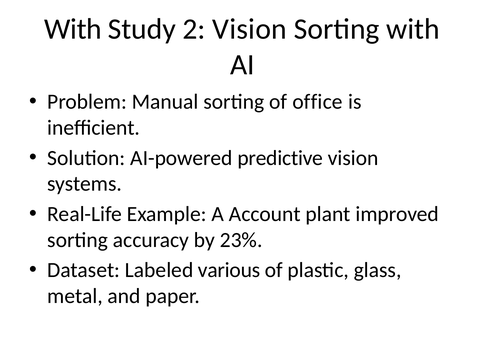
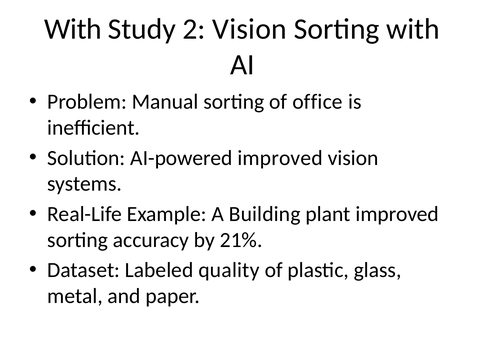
AI-powered predictive: predictive -> improved
Account: Account -> Building
23%: 23% -> 21%
various: various -> quality
